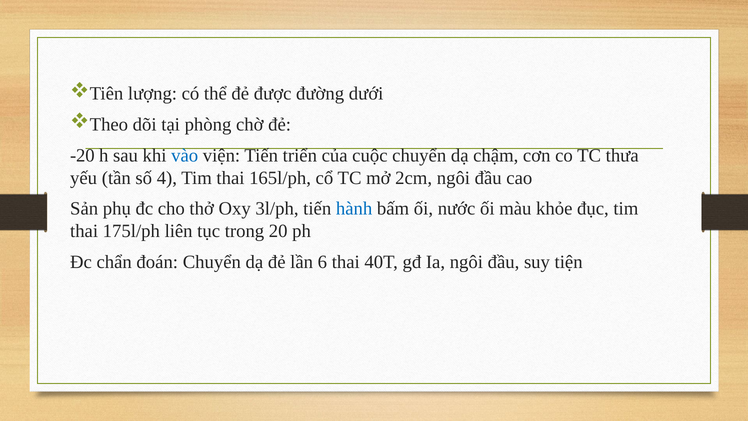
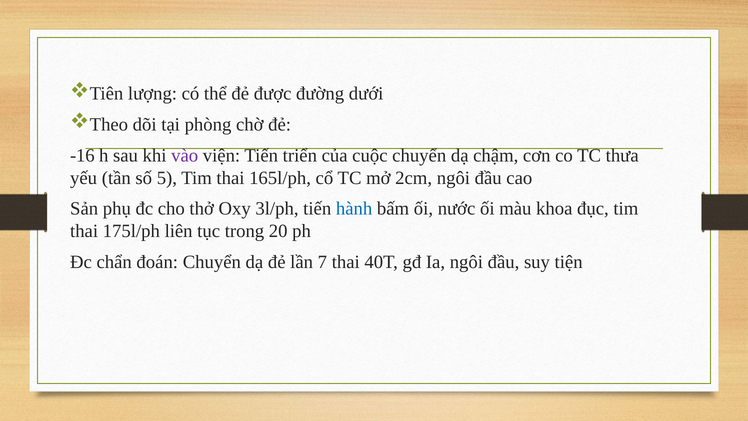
-20: -20 -> -16
vào colour: blue -> purple
4: 4 -> 5
khỏe: khỏe -> khoa
6: 6 -> 7
